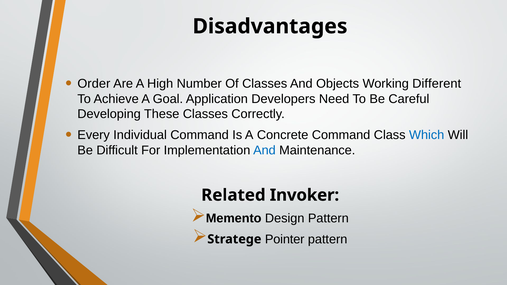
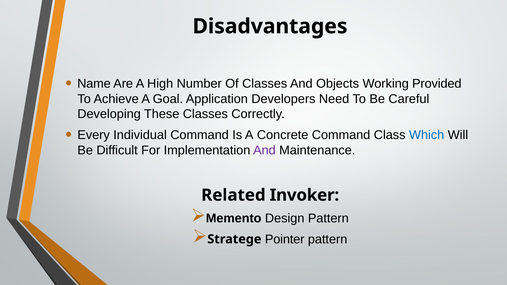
Order: Order -> Name
Different: Different -> Provided
And at (264, 150) colour: blue -> purple
